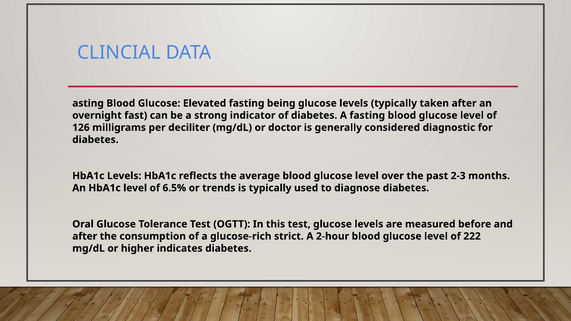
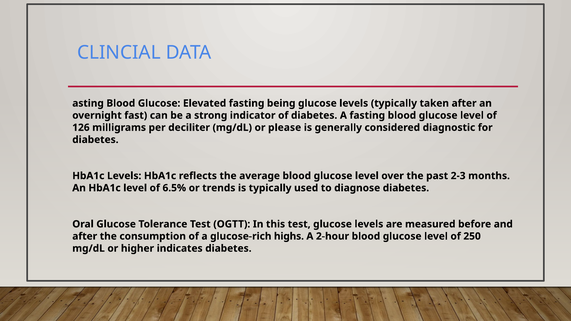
doctor: doctor -> please
strict: strict -> highs
222: 222 -> 250
